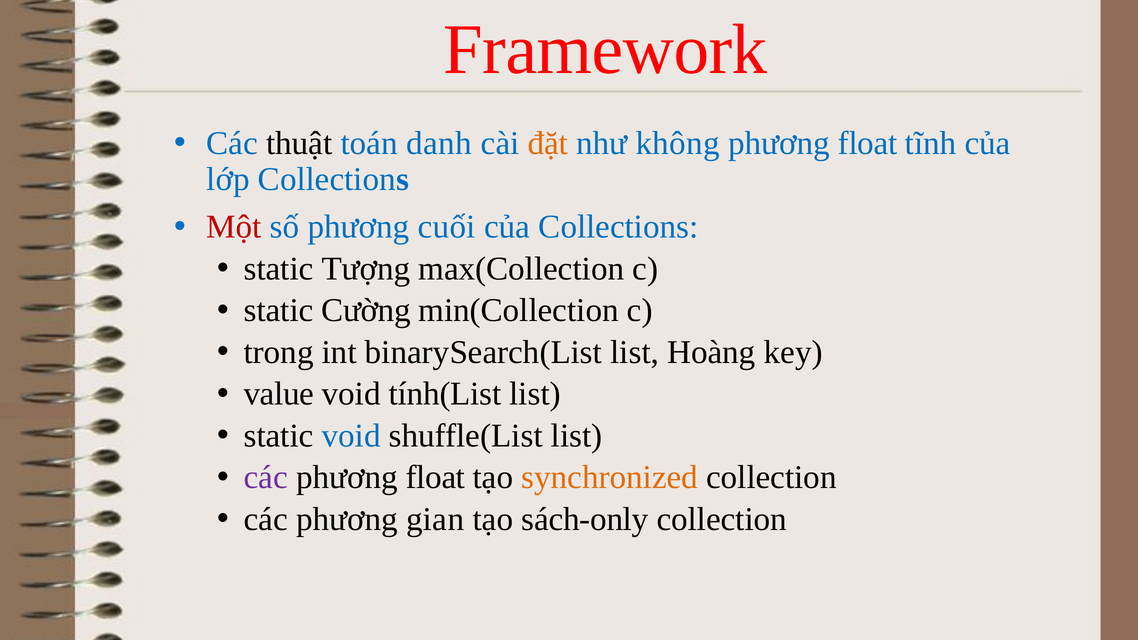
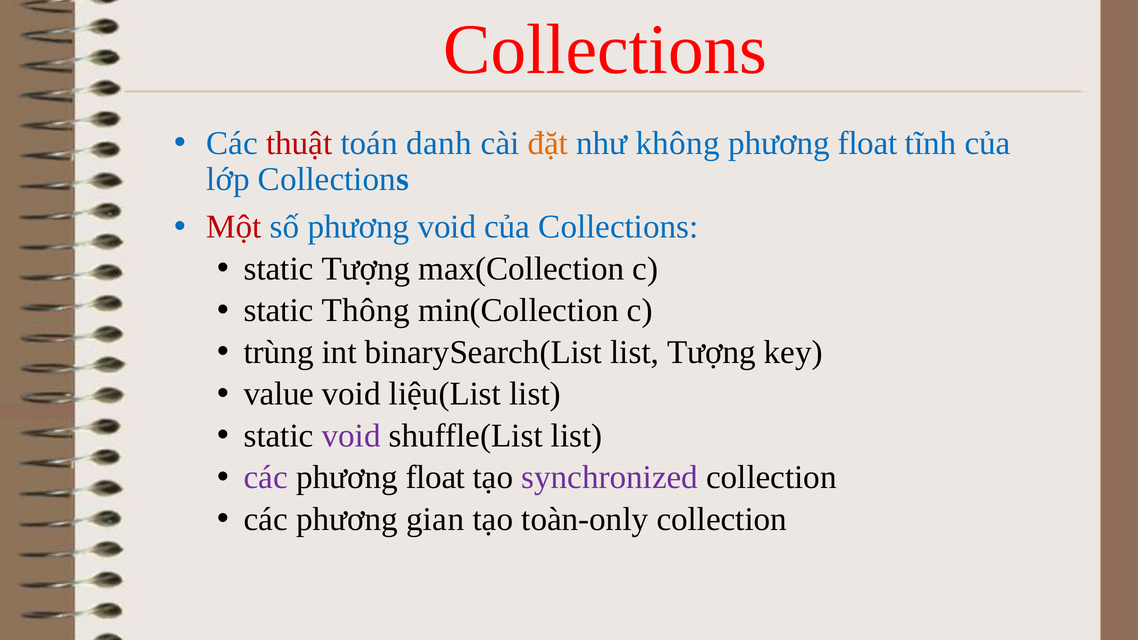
Framework at (605, 50): Framework -> Collections
thuật colour: black -> red
phương cuối: cuối -> void
Cường: Cường -> Thông
trong: trong -> trùng
list Hoàng: Hoàng -> Tượng
tính(List: tính(List -> liệu(List
void at (351, 436) colour: blue -> purple
synchronized colour: orange -> purple
sách-only: sách-only -> toàn-only
